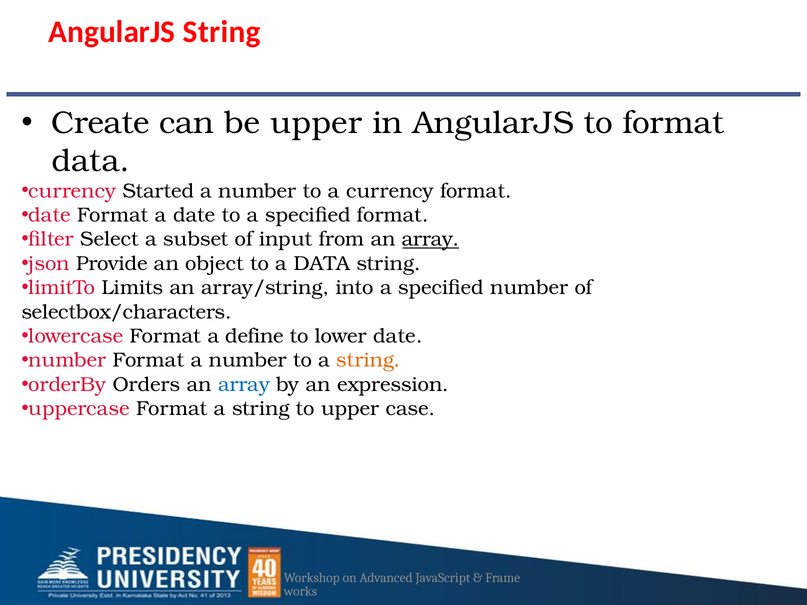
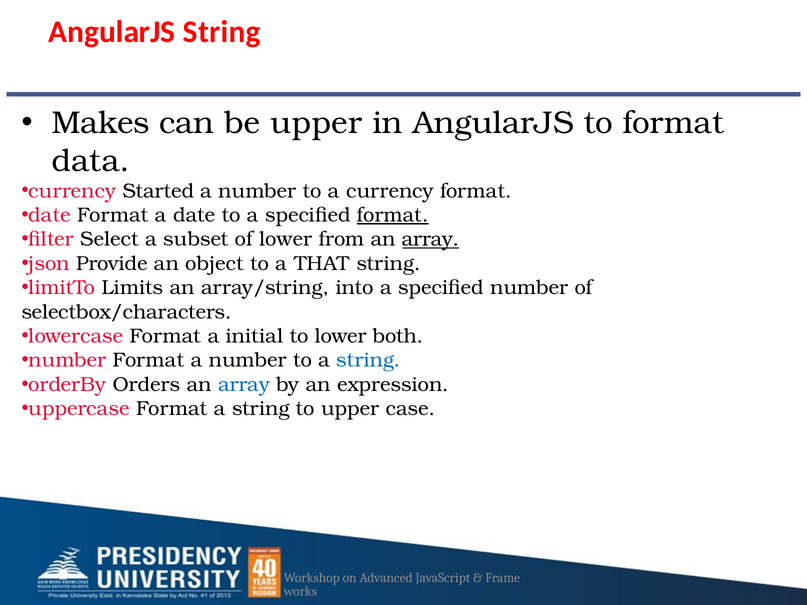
Create: Create -> Makes
format at (393, 215) underline: none -> present
of input: input -> lower
a DATA: DATA -> THAT
define: define -> initial
lower date: date -> both
string at (368, 360) colour: orange -> blue
